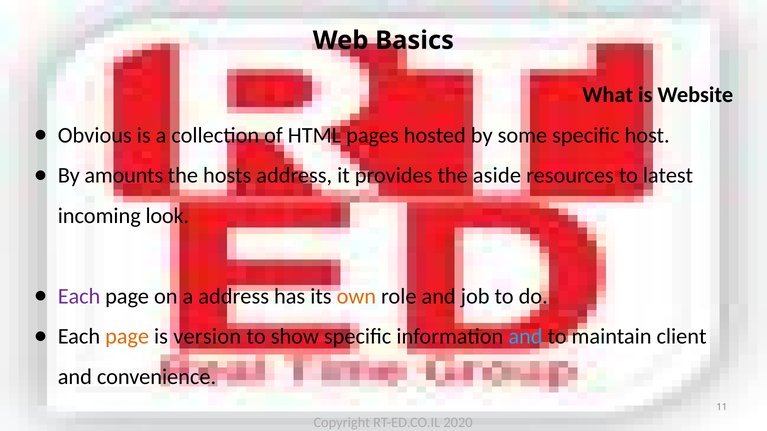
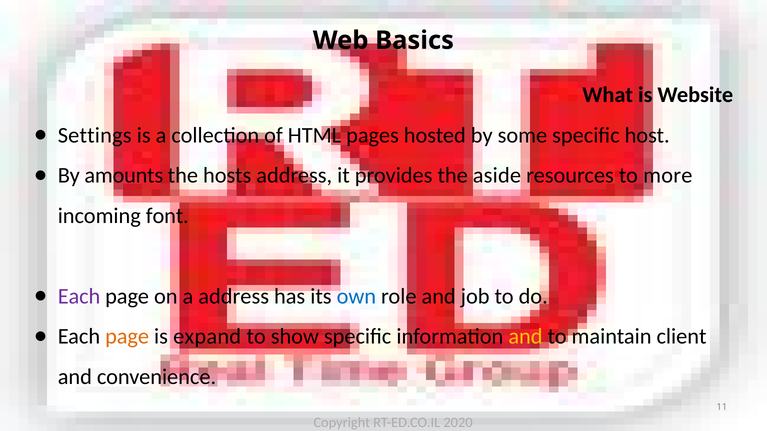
Obvious: Obvious -> Settings
latest: latest -> more
look: look -> font
own colour: orange -> blue
version: version -> expand
and at (525, 337) colour: light blue -> yellow
